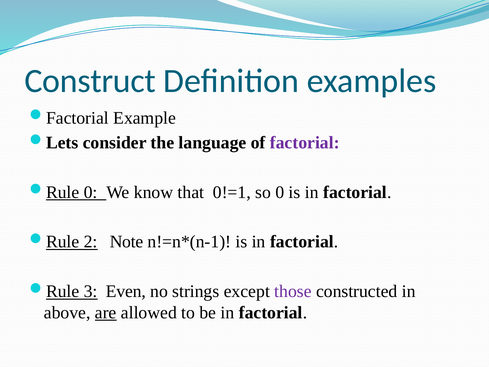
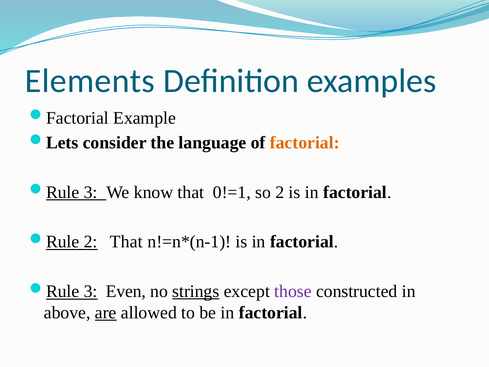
Construct: Construct -> Elements
factorial at (305, 143) colour: purple -> orange
0 at (91, 192): 0 -> 3
so 0: 0 -> 2
2 Note: Note -> That
strings underline: none -> present
